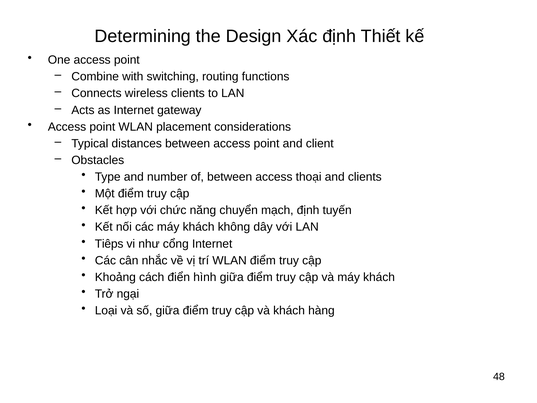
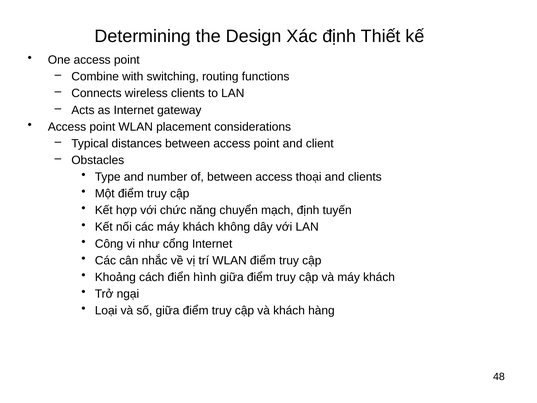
Tiêps: Tiêps -> Công
